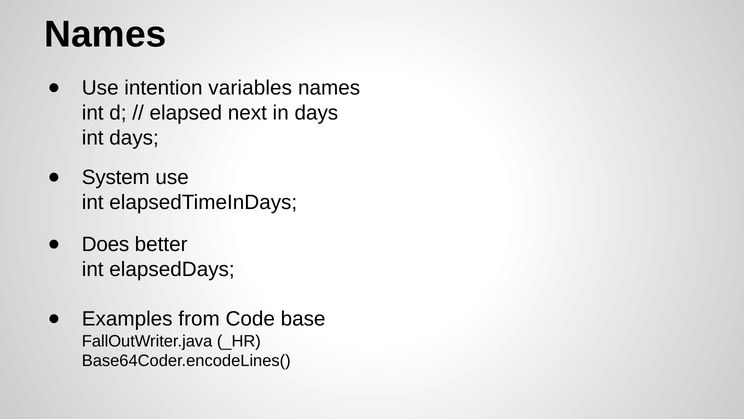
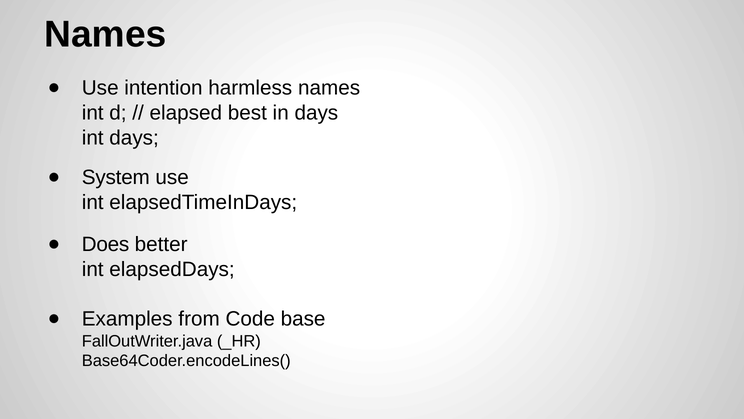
variables: variables -> harmless
next: next -> best
